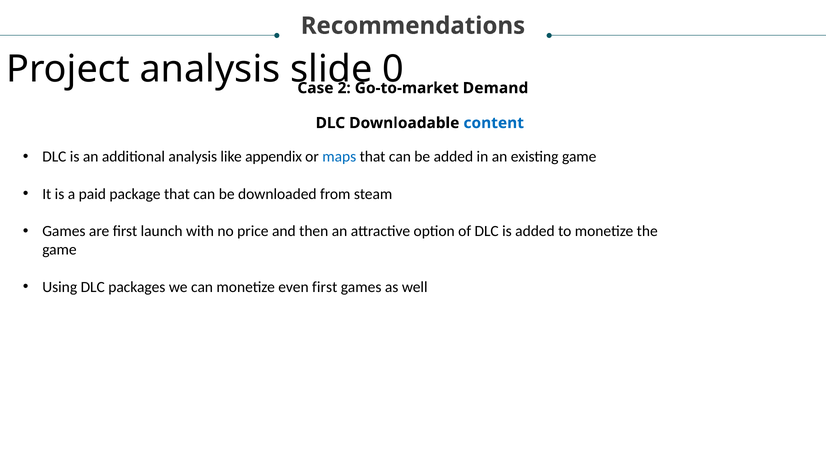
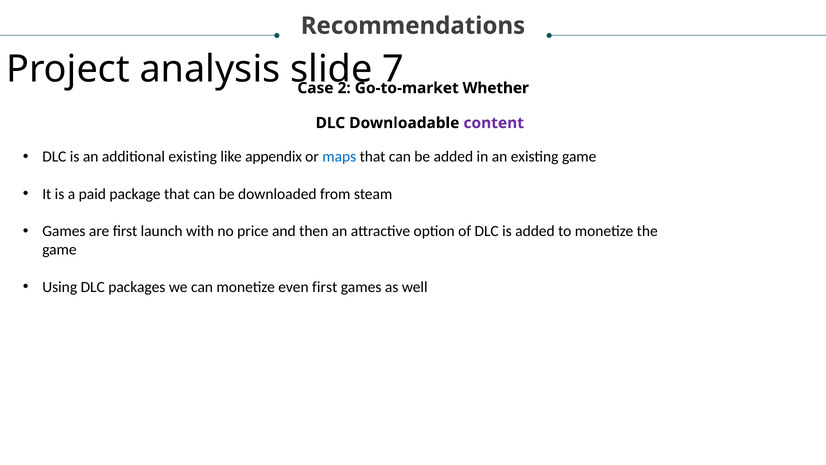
0: 0 -> 7
Demand: Demand -> Whether
content colour: blue -> purple
additional analysis: analysis -> existing
